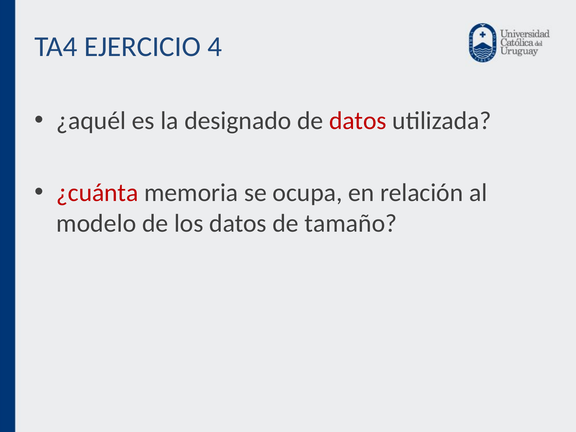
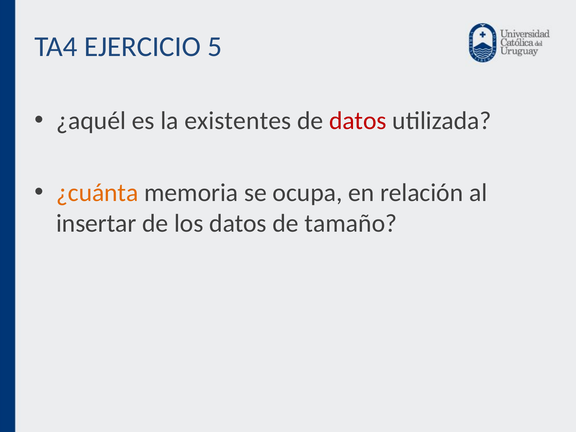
4: 4 -> 5
designado: designado -> existentes
¿cuánta colour: red -> orange
modelo: modelo -> insertar
